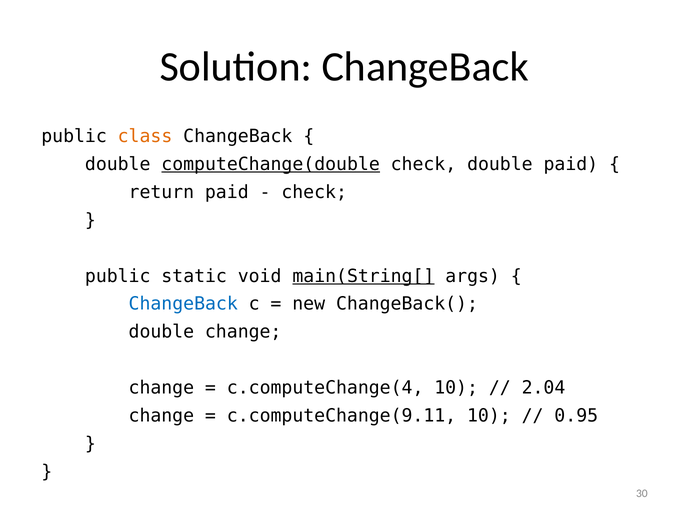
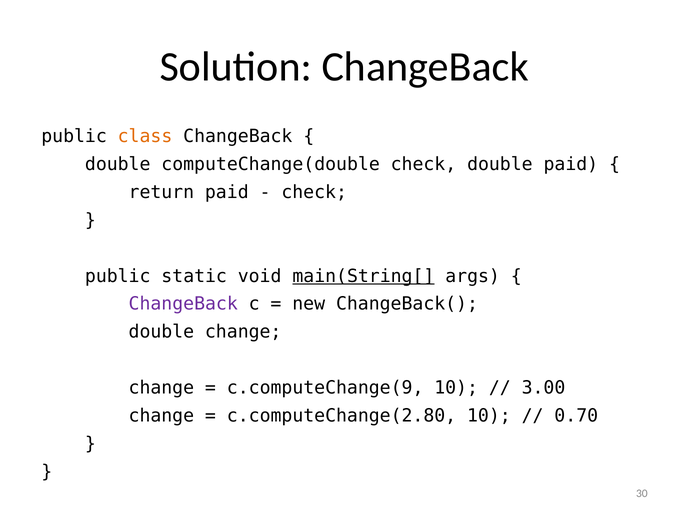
computeChange(double underline: present -> none
ChangeBack at (183, 304) colour: blue -> purple
c.computeChange(4: c.computeChange(4 -> c.computeChange(9
2.04: 2.04 -> 3.00
c.computeChange(9.11: c.computeChange(9.11 -> c.computeChange(2.80
0.95: 0.95 -> 0.70
